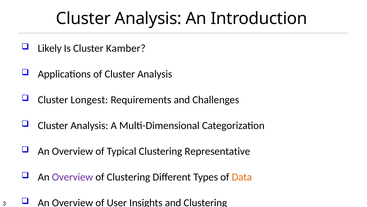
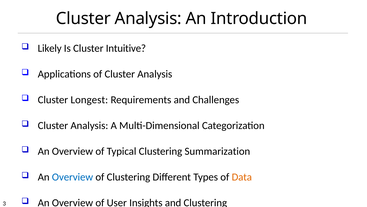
Kamber: Kamber -> Intuitive
Representative: Representative -> Summarization
Overview at (72, 177) colour: purple -> blue
